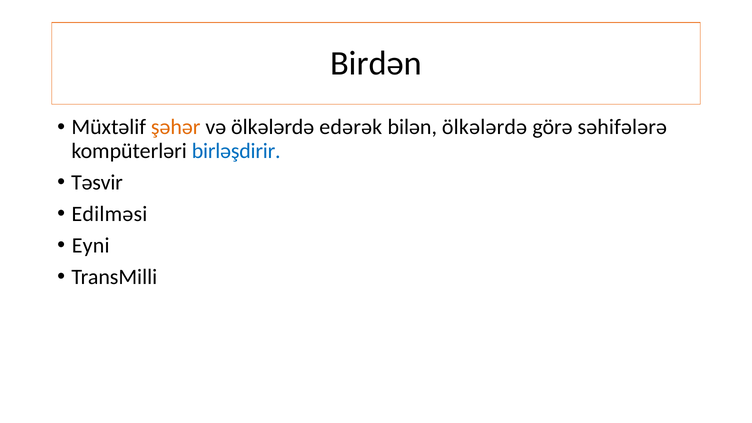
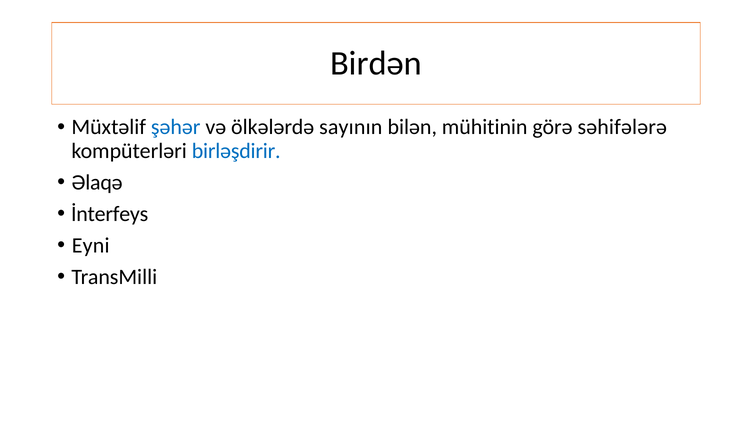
şəhər colour: orange -> blue
edərək: edərək -> sayının
bilən ölkələrdə: ölkələrdə -> mühitinin
Təsvir: Təsvir -> Əlaqə
Edilməsi: Edilməsi -> İnterfeys
